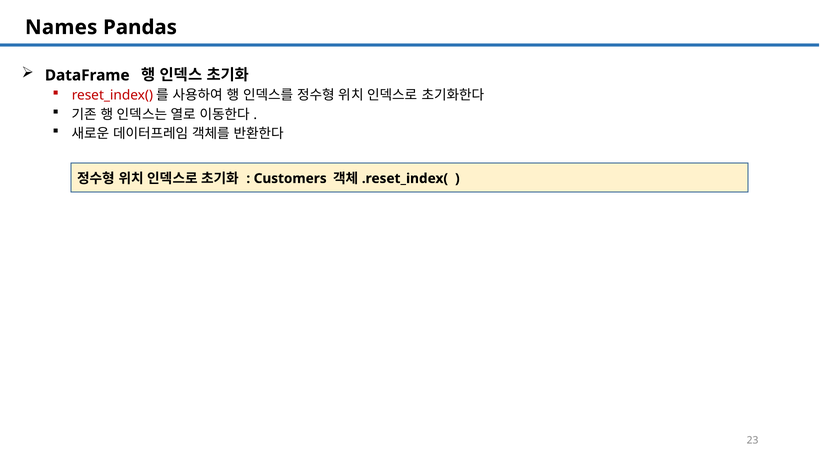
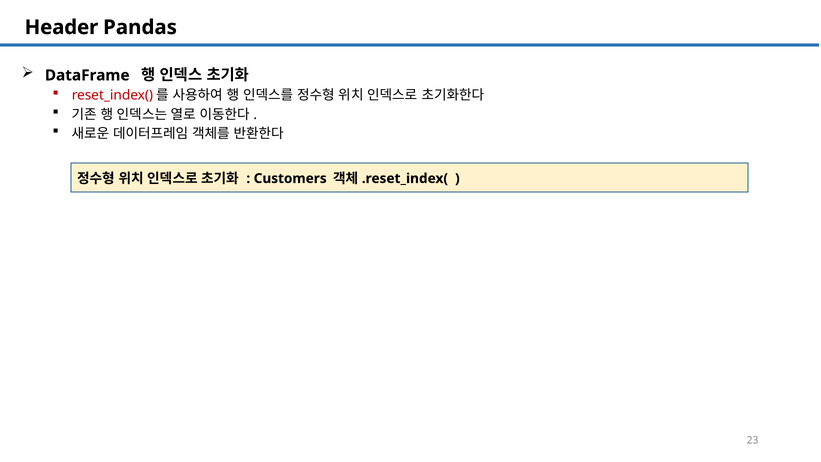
Names: Names -> Header
